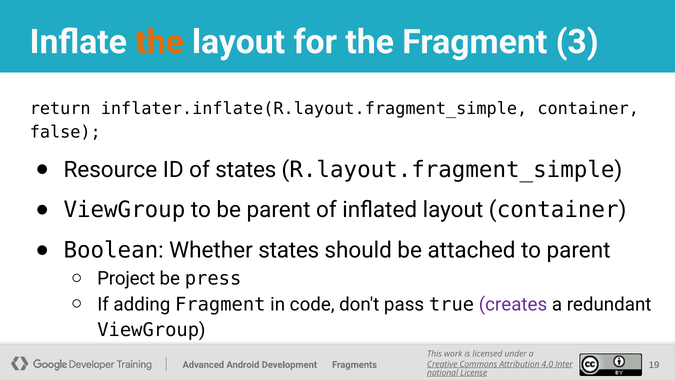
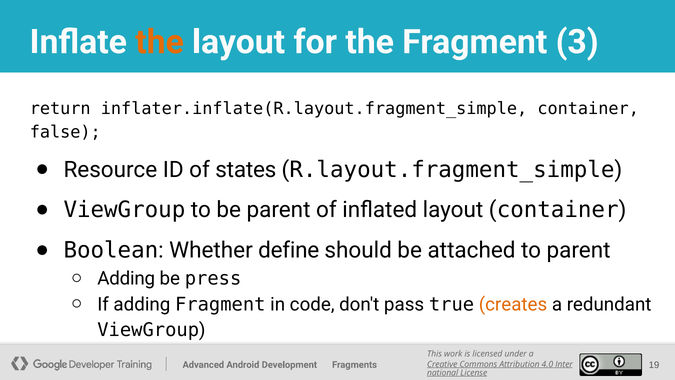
Whether states: states -> define
Project at (126, 278): Project -> Adding
creates colour: purple -> orange
